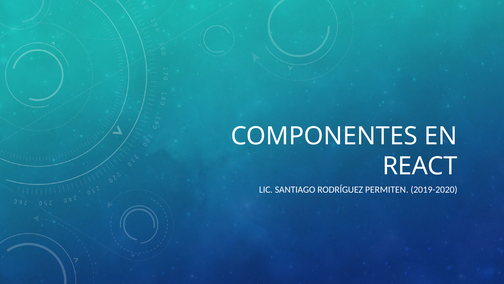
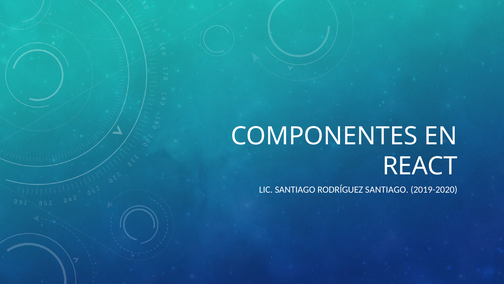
RODRÍGUEZ PERMITEN: PERMITEN -> SANTIAGO
